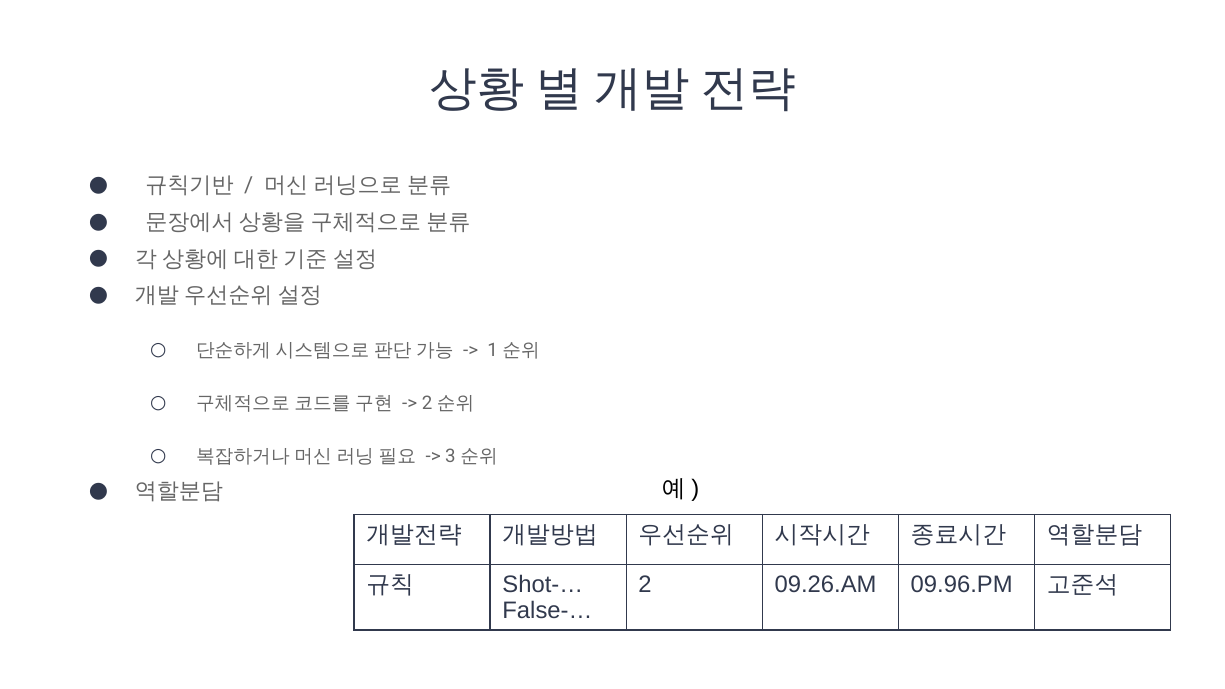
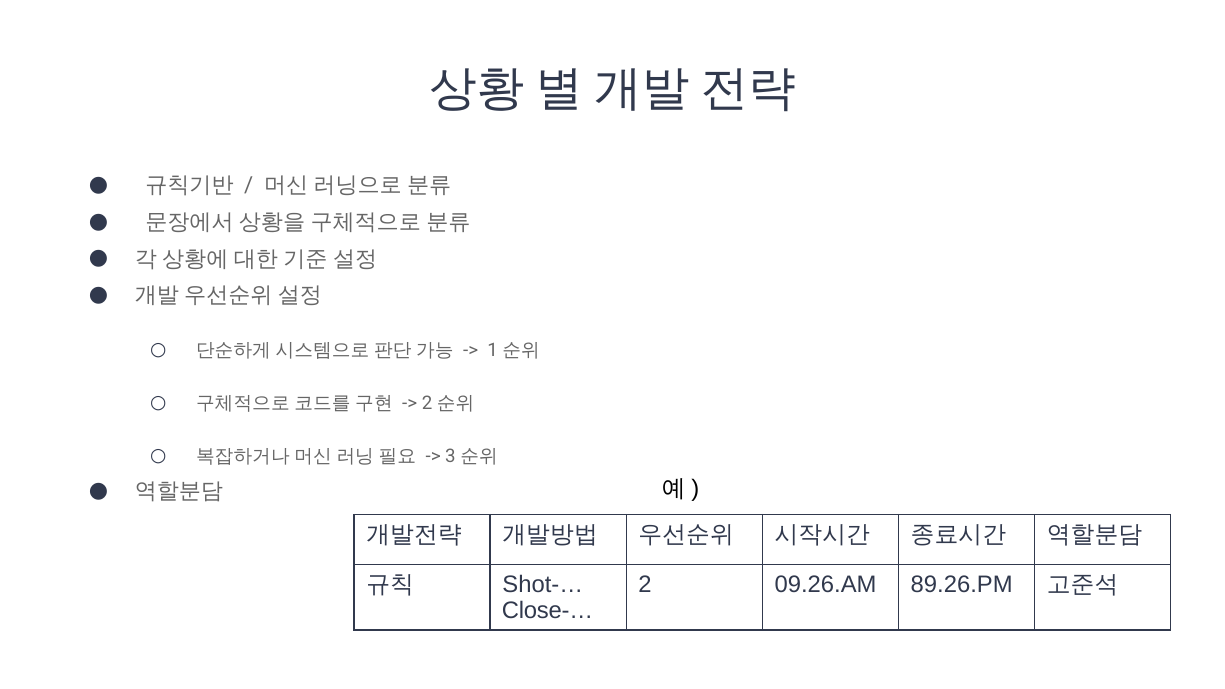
09.96.PM: 09.96.PM -> 89.26.PM
False-…: False-… -> Close-…
